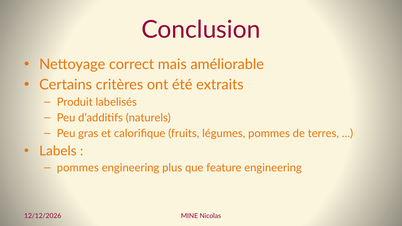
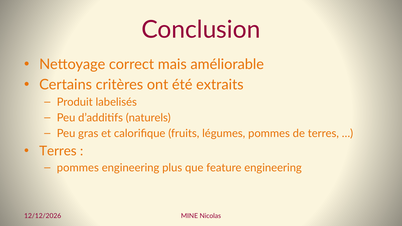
Labels at (58, 151): Labels -> Terres
